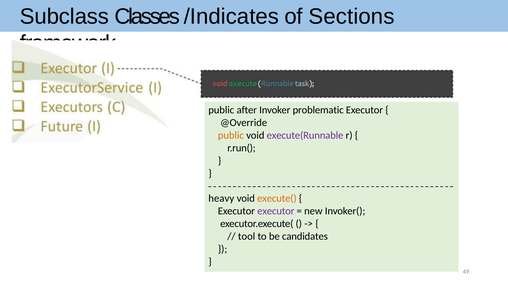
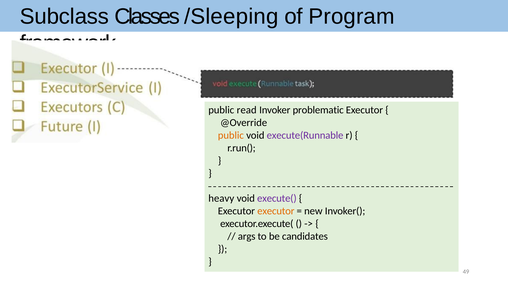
/Indicates: /Indicates -> /Sleeping
Sections: Sections -> Program
after: after -> read
execute( colour: orange -> purple
executor at (276, 212) colour: purple -> orange
tool: tool -> args
